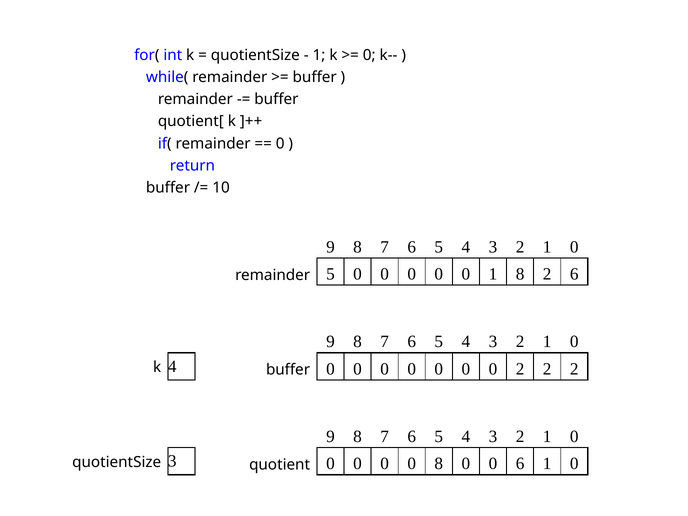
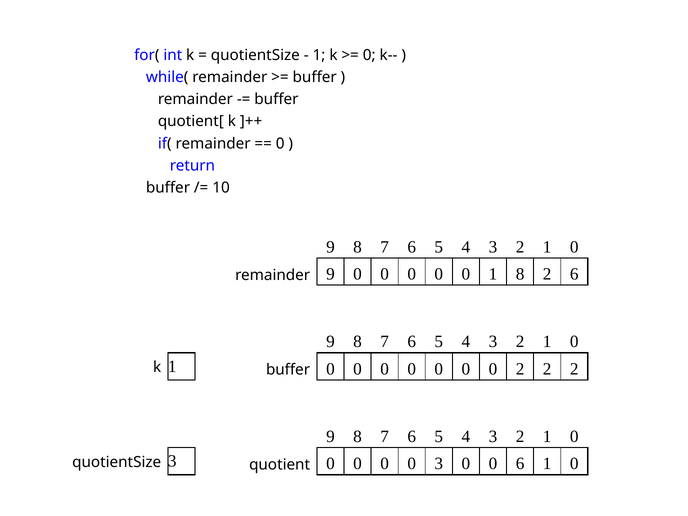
remainder 5: 5 -> 9
k 4: 4 -> 1
0 8: 8 -> 3
